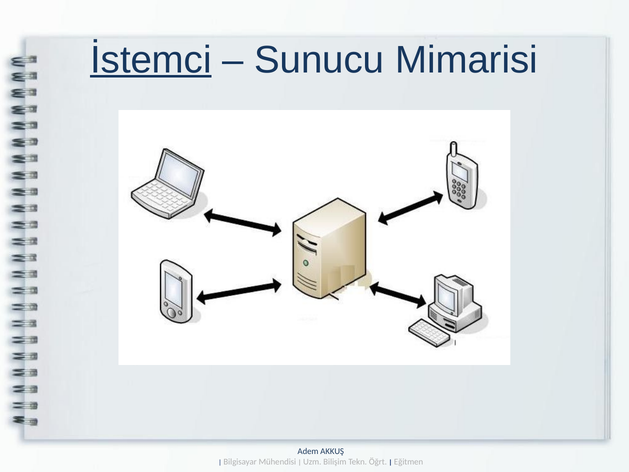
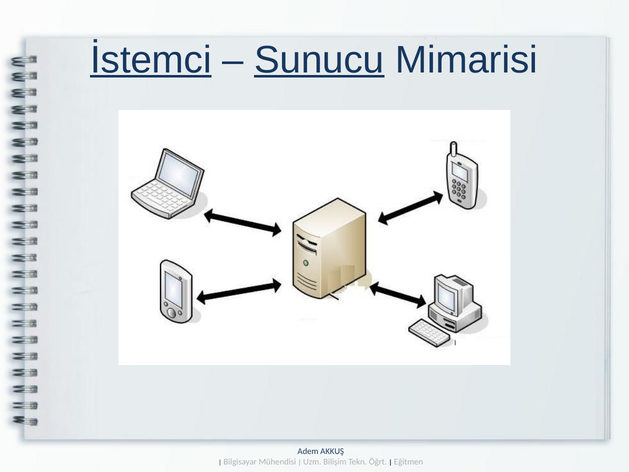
Sunucu underline: none -> present
